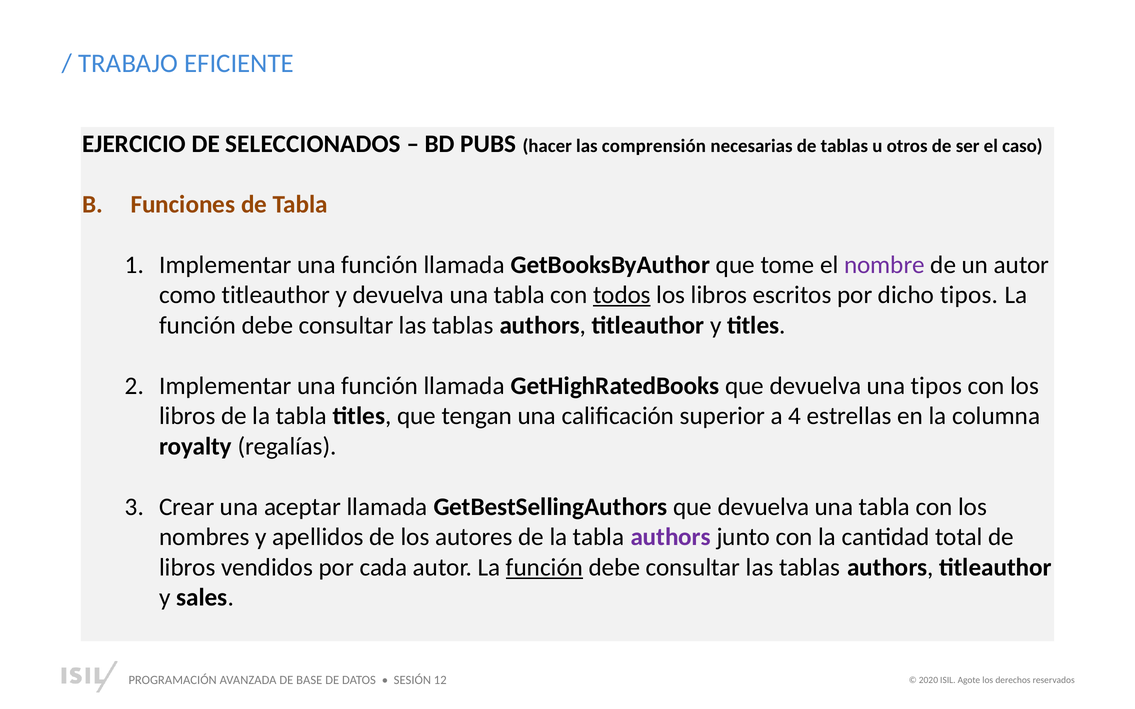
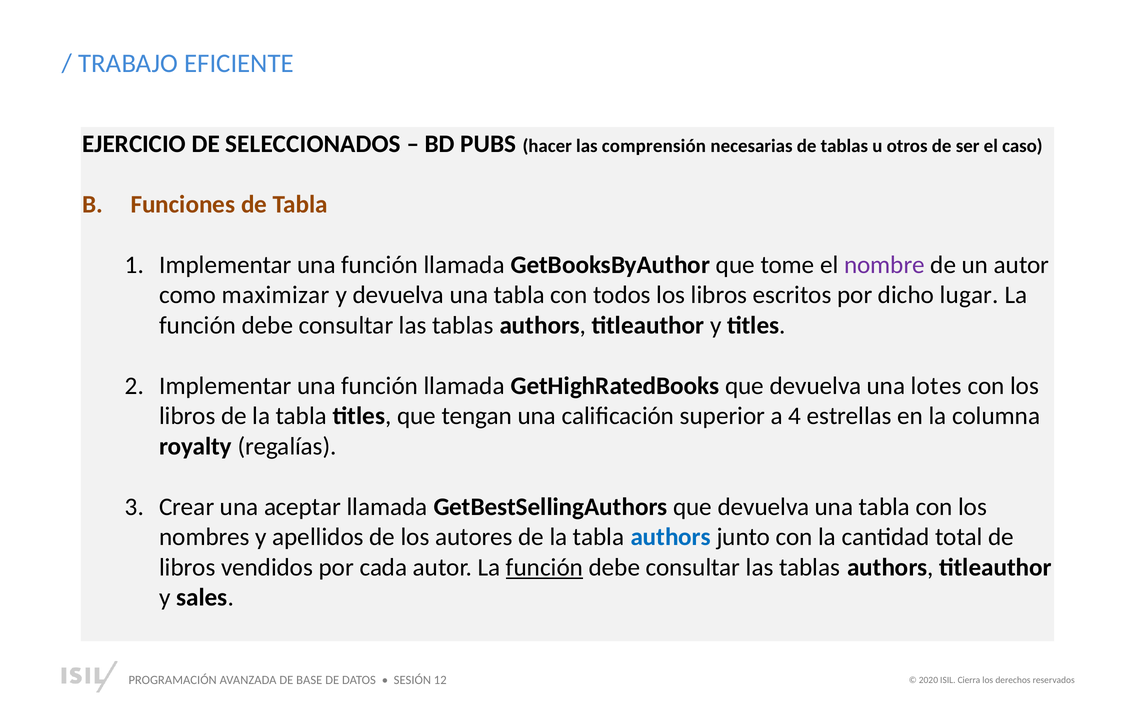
como titleauthor: titleauthor -> maximizar
todos underline: present -> none
dicho tipos: tipos -> lugar
una tipos: tipos -> lotes
authors at (671, 537) colour: purple -> blue
Agote: Agote -> Cierra
